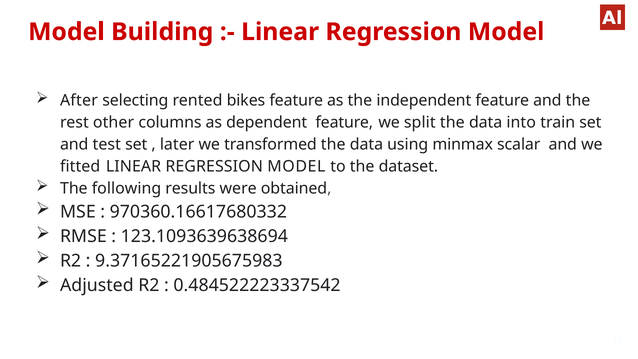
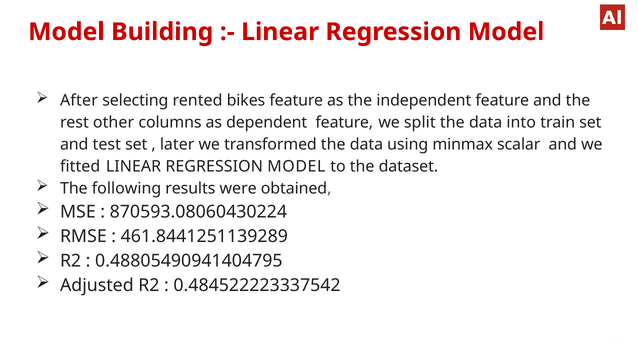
970360.16617680332: 970360.16617680332 -> 870593.08060430224
123.1093639638694: 123.1093639638694 -> 461.8441251139289
9.37165221905675983: 9.37165221905675983 -> 0.48805490941404795
